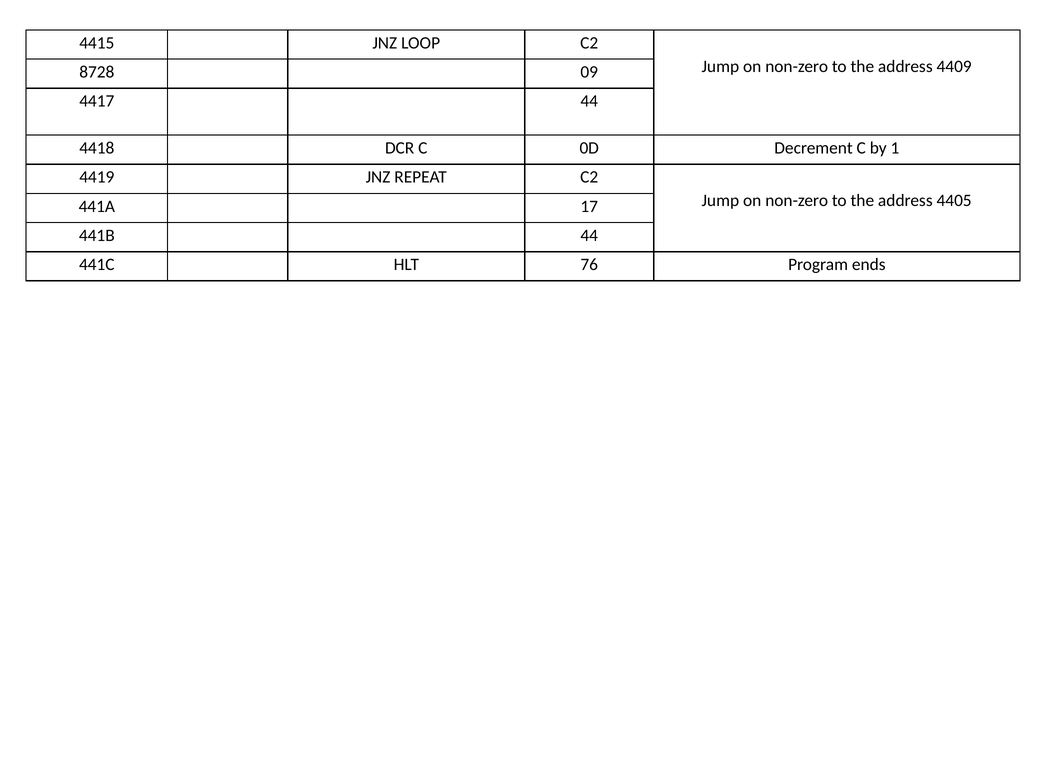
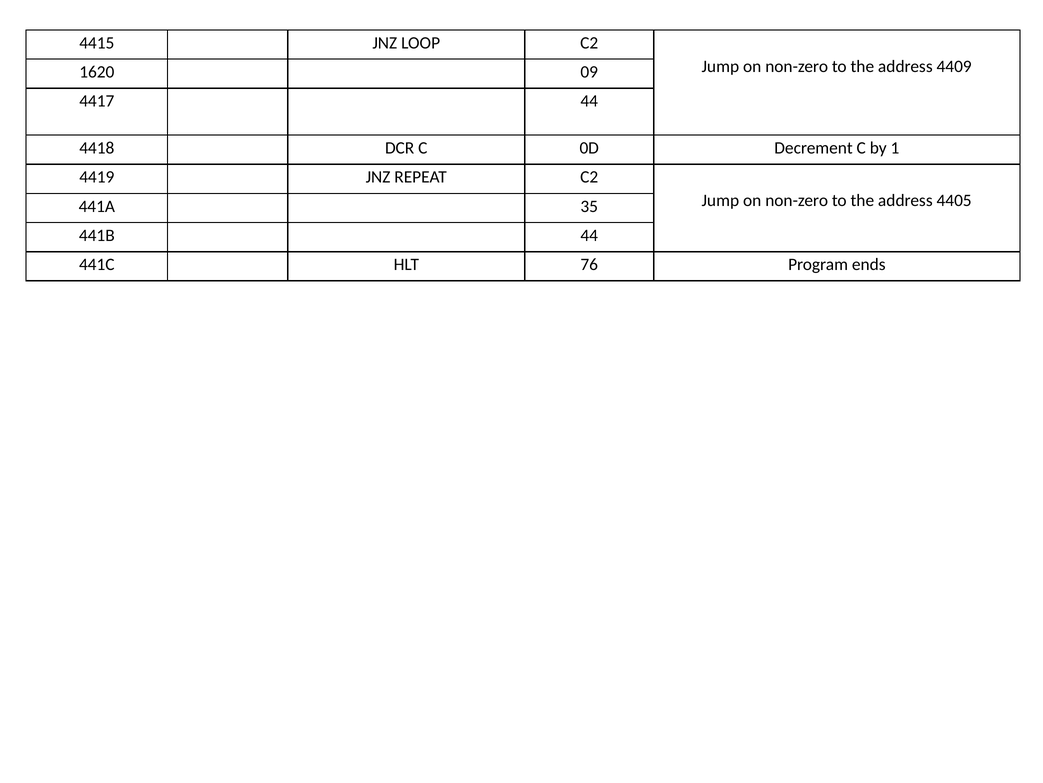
8728: 8728 -> 1620
17: 17 -> 35
